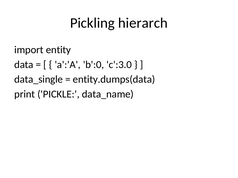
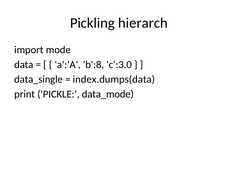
entity: entity -> mode
b':0: b':0 -> b':8
entity.dumps(data: entity.dumps(data -> index.dumps(data
data_name: data_name -> data_mode
